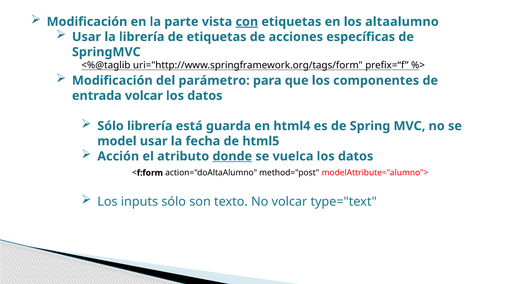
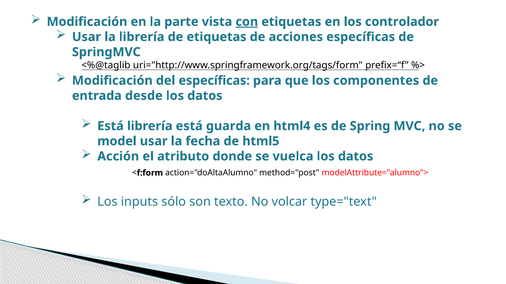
altaalumno: altaalumno -> controlador
del parámetro: parámetro -> específicas
entrada volcar: volcar -> desde
Sólo at (111, 126): Sólo -> Está
donde underline: present -> none
